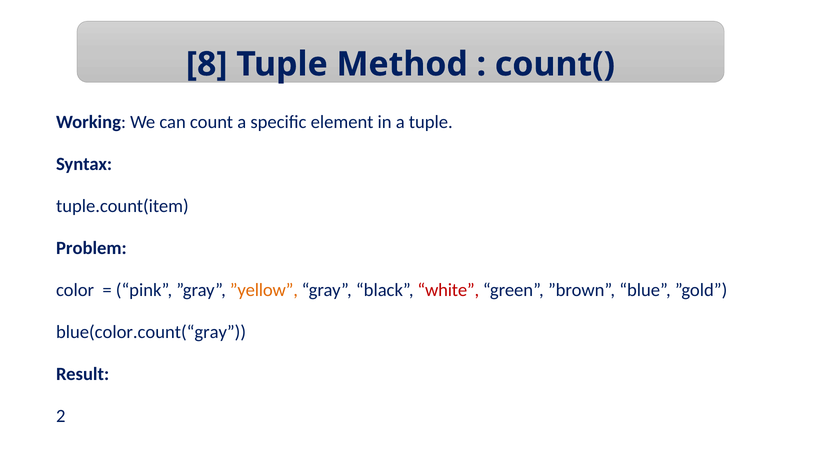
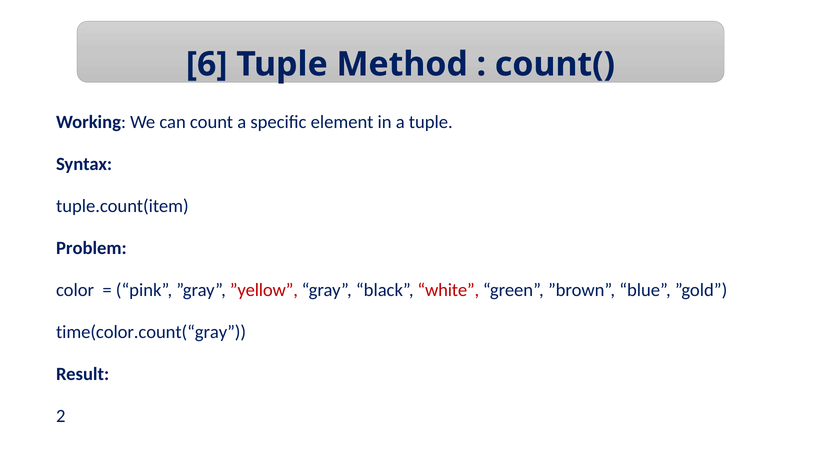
8: 8 -> 6
”yellow colour: orange -> red
blue(color.count(“gray: blue(color.count(“gray -> time(color.count(“gray
